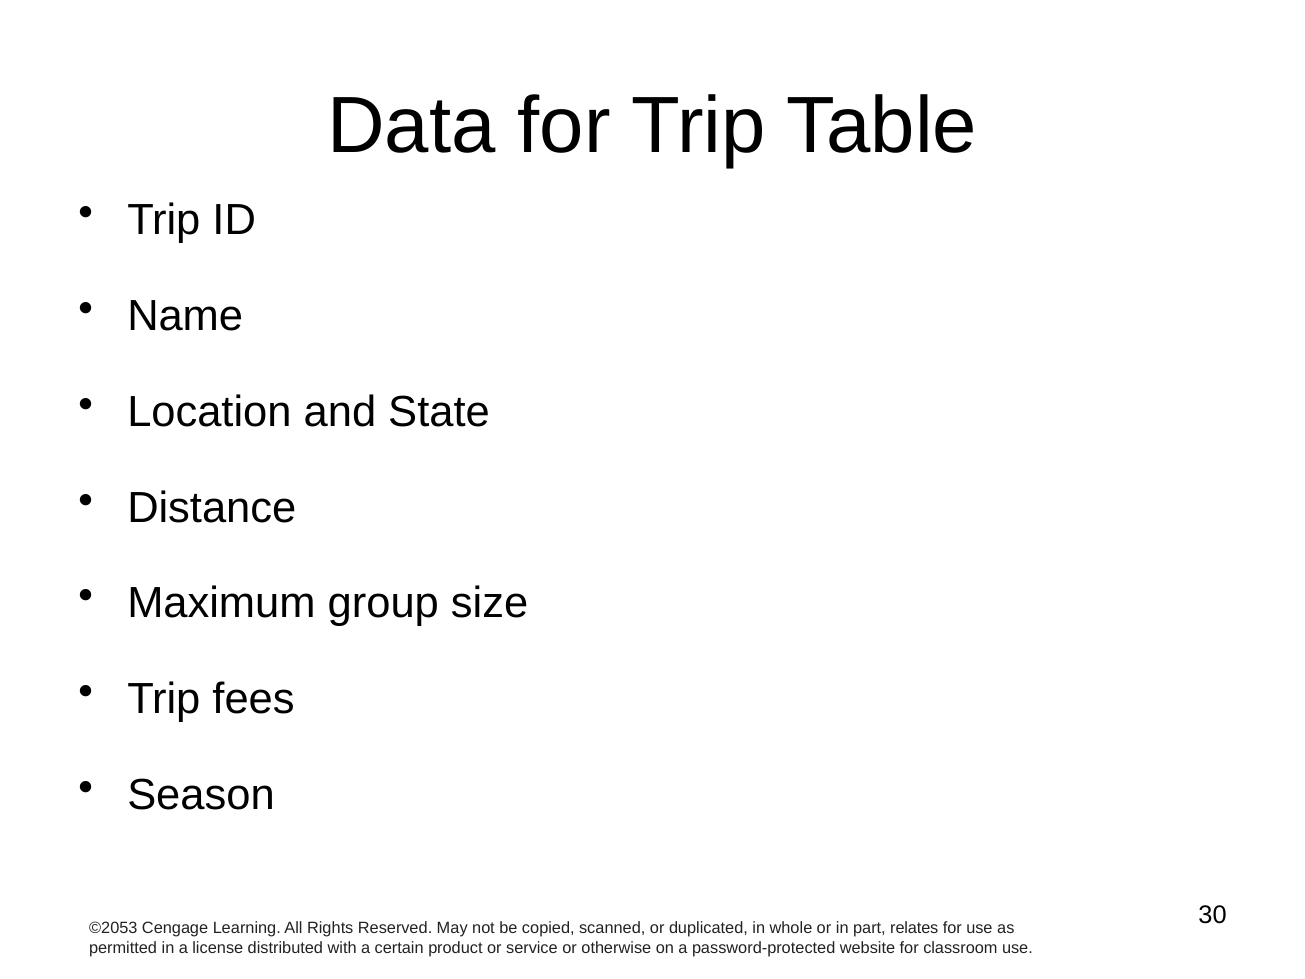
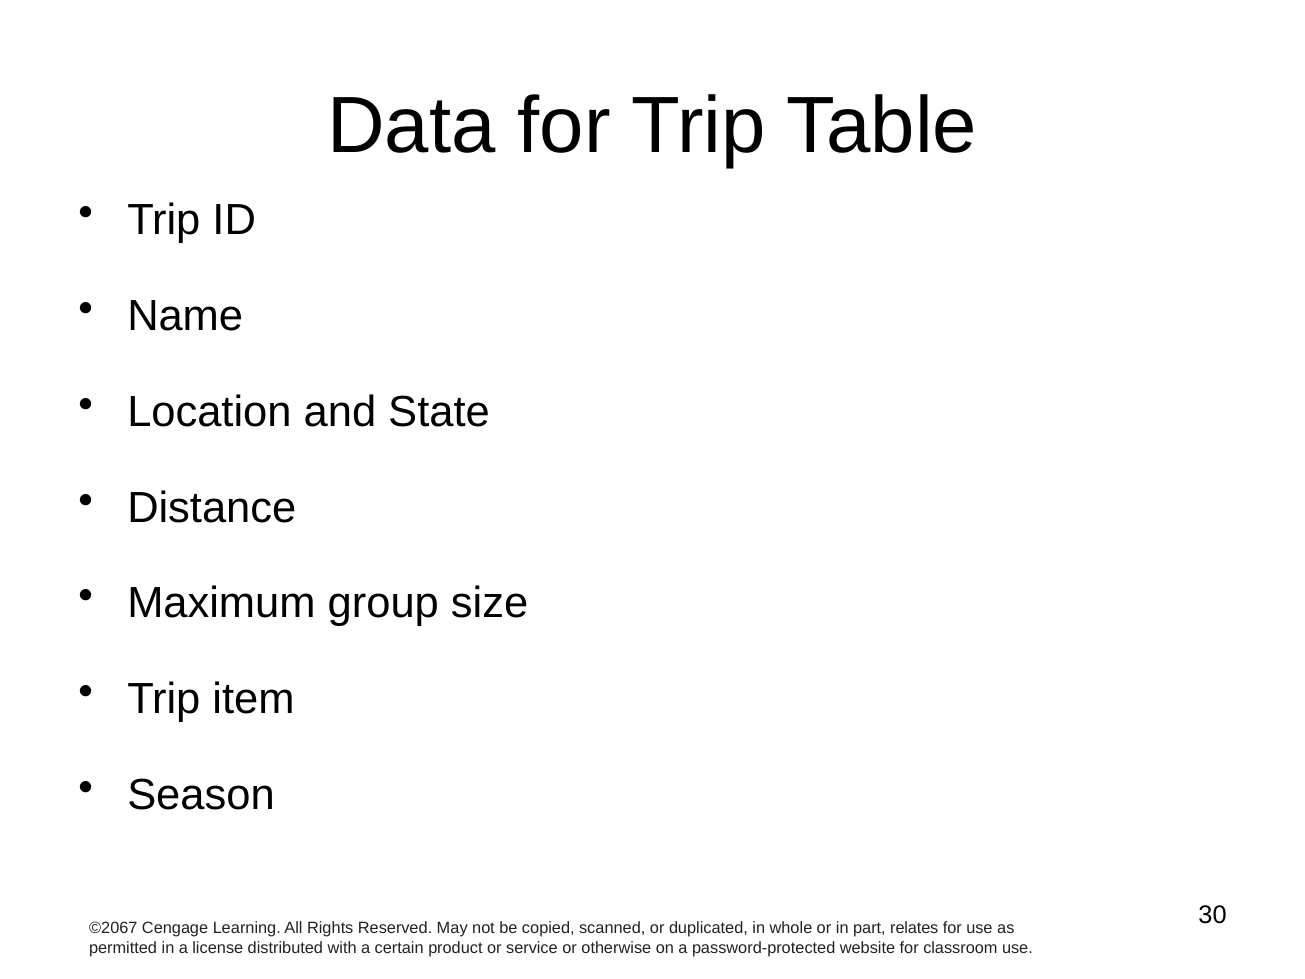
fees: fees -> item
©2053: ©2053 -> ©2067
